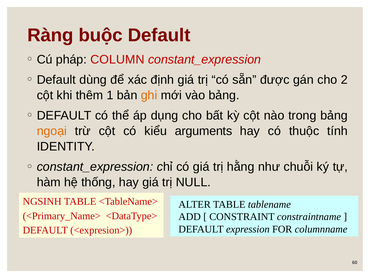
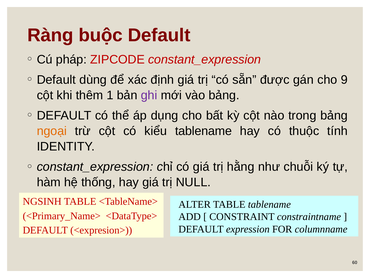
COLUMN: COLUMN -> ZIPCODE
2: 2 -> 9
ghi colour: orange -> purple
kiểu arguments: arguments -> tablename
